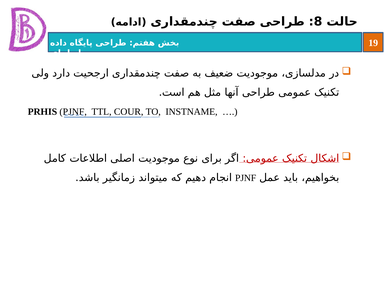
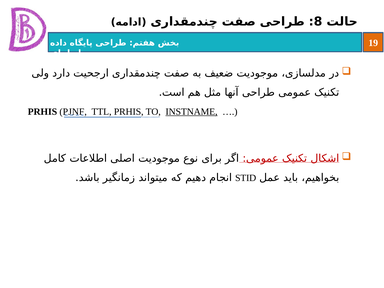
TTL COUR: COUR -> PRHIS
INSTNAME underline: none -> present
PJNF at (246, 178): PJNF -> STID
